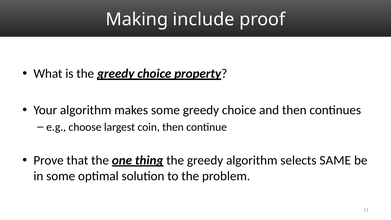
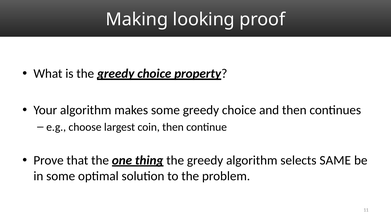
include: include -> looking
